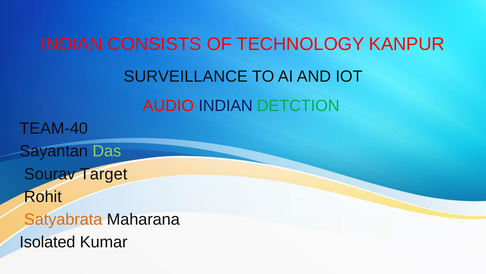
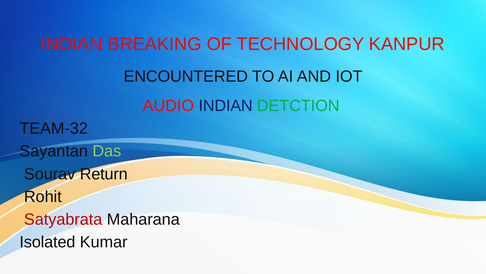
CONSISTS: CONSISTS -> BREAKING
SURVEILLANCE: SURVEILLANCE -> ENCOUNTERED
TEAM-40: TEAM-40 -> TEAM-32
Target: Target -> Return
Satyabrata colour: orange -> red
